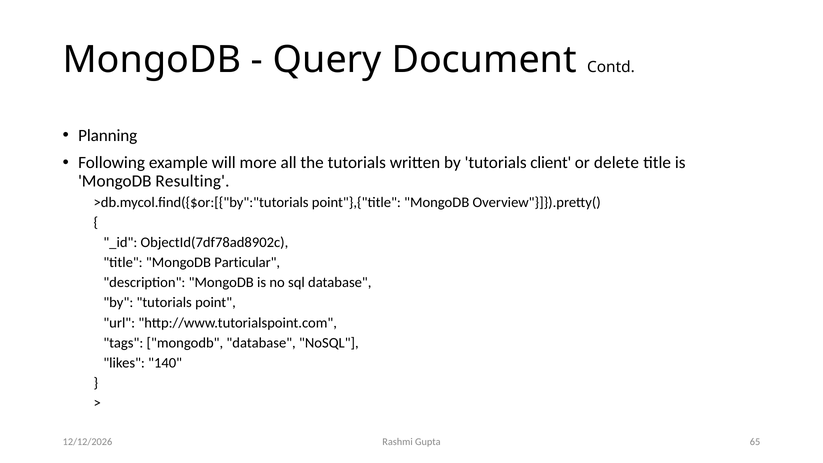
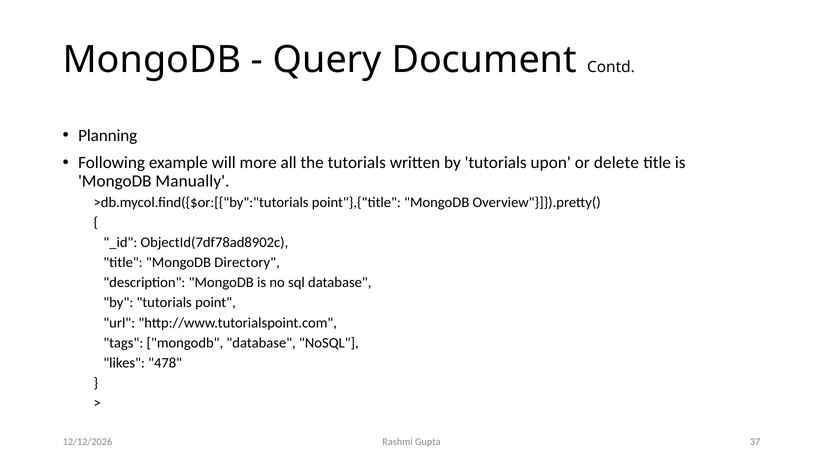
client: client -> upon
Resulting: Resulting -> Manually
Particular: Particular -> Directory
140: 140 -> 478
65: 65 -> 37
